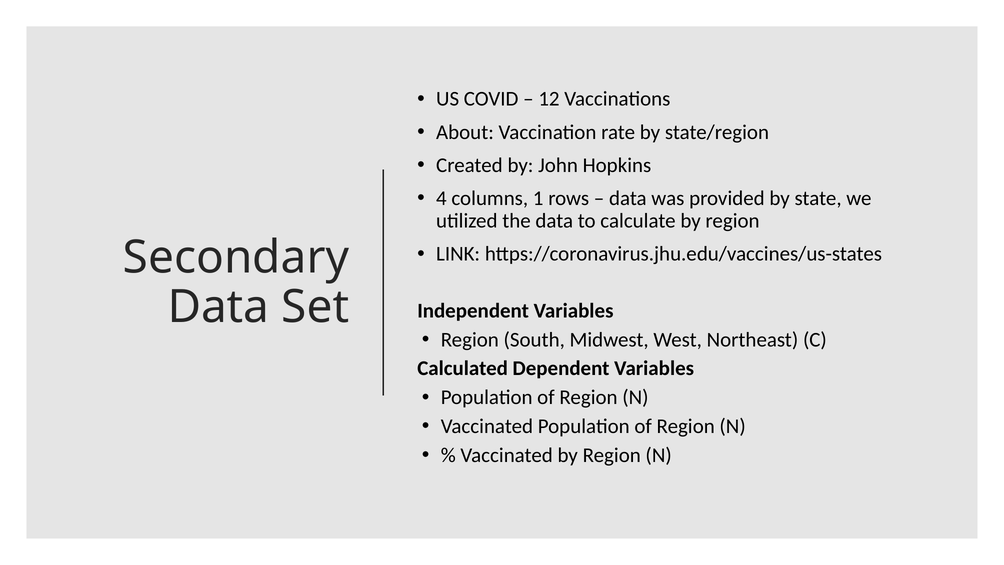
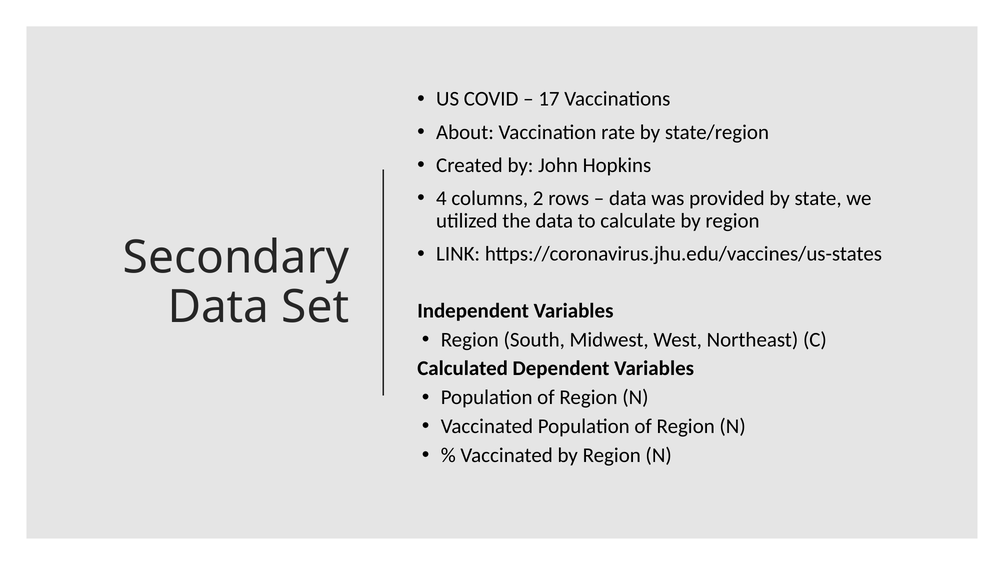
12: 12 -> 17
1: 1 -> 2
